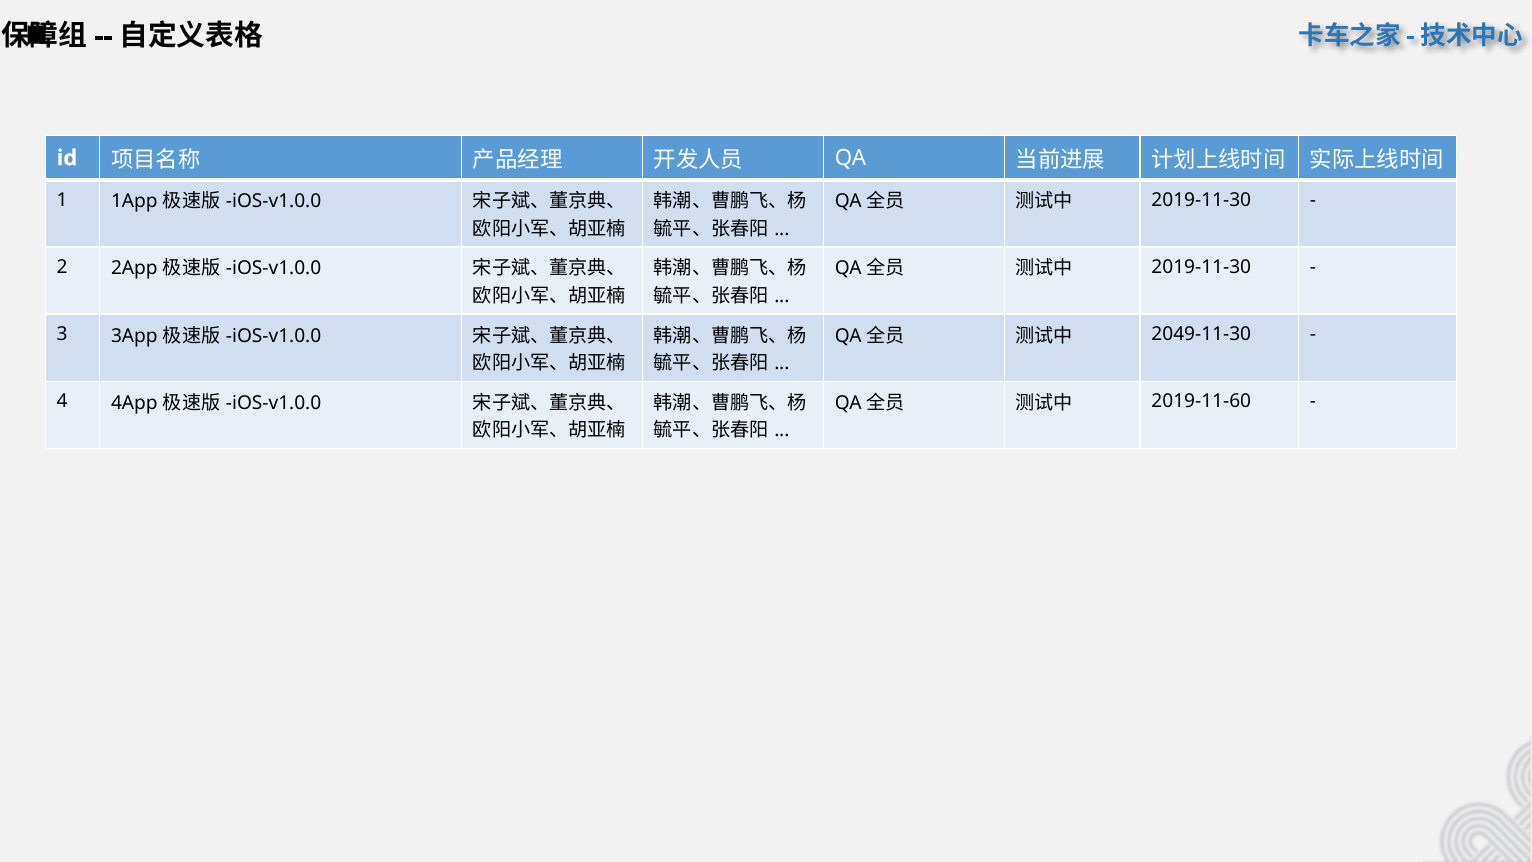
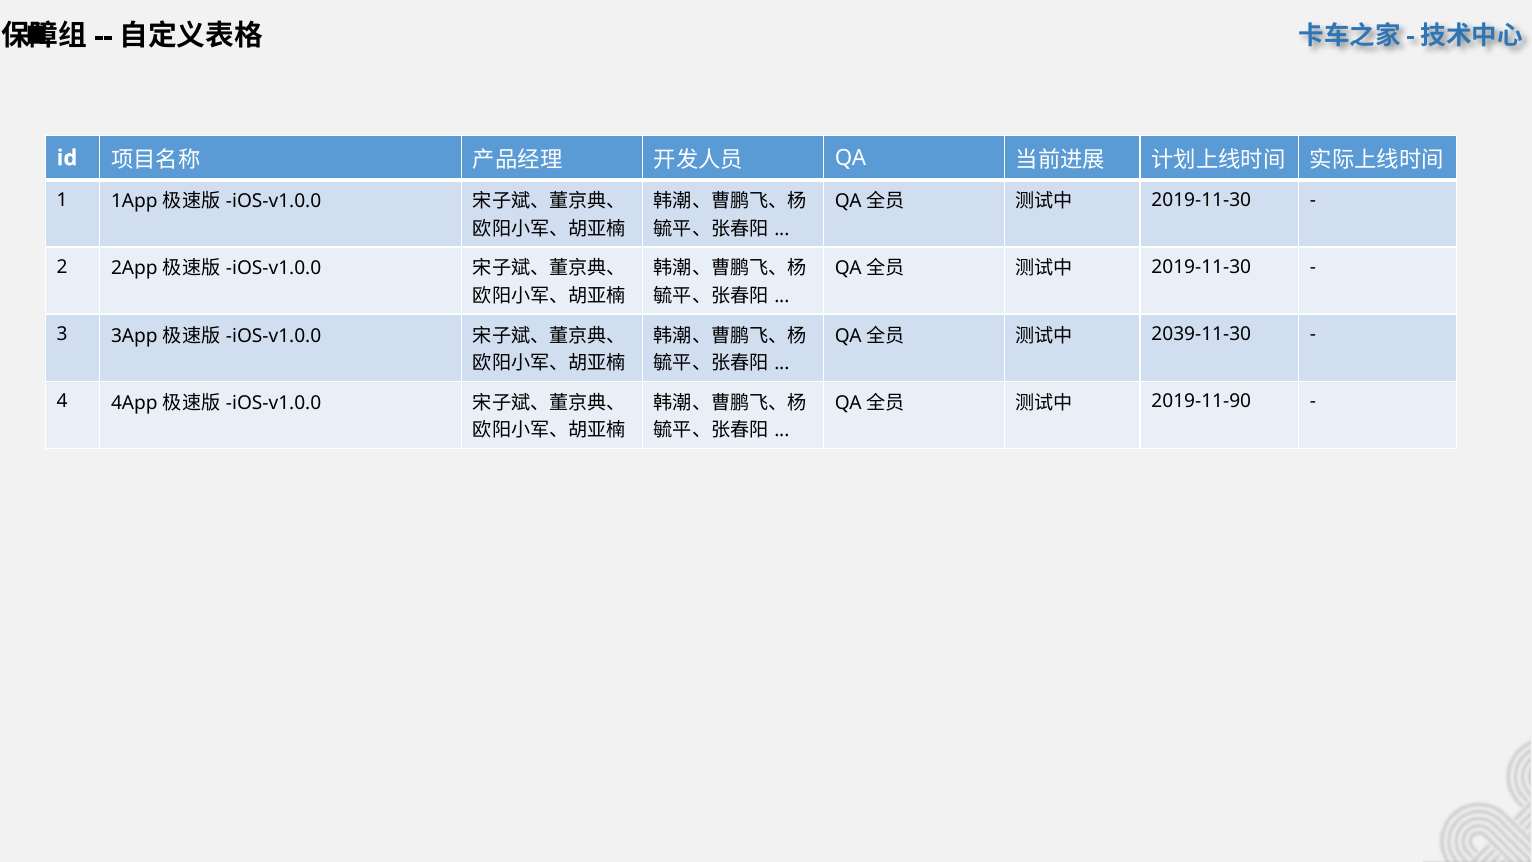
2049-11-30: 2049-11-30 -> 2039-11-30
2019-11-60: 2019-11-60 -> 2019-11-90
